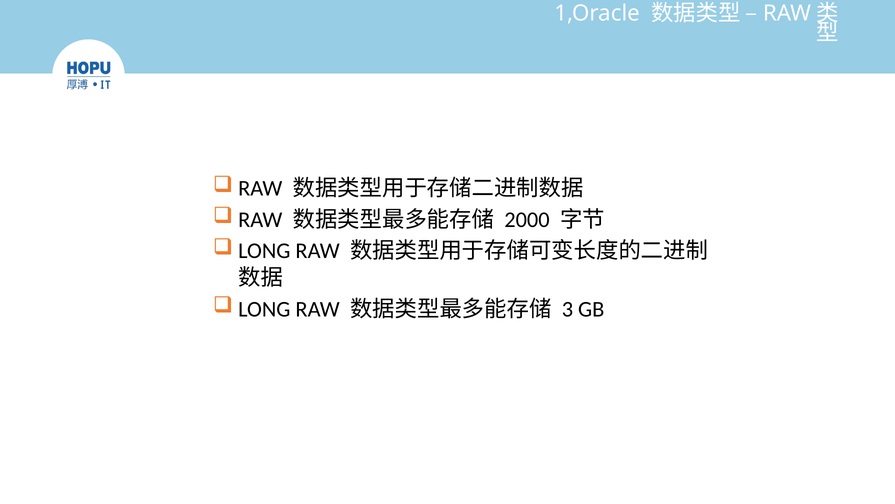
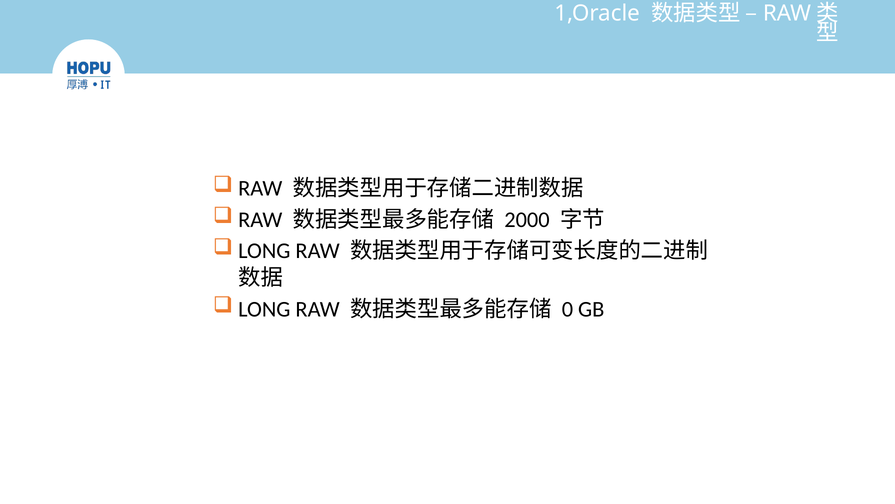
3: 3 -> 0
